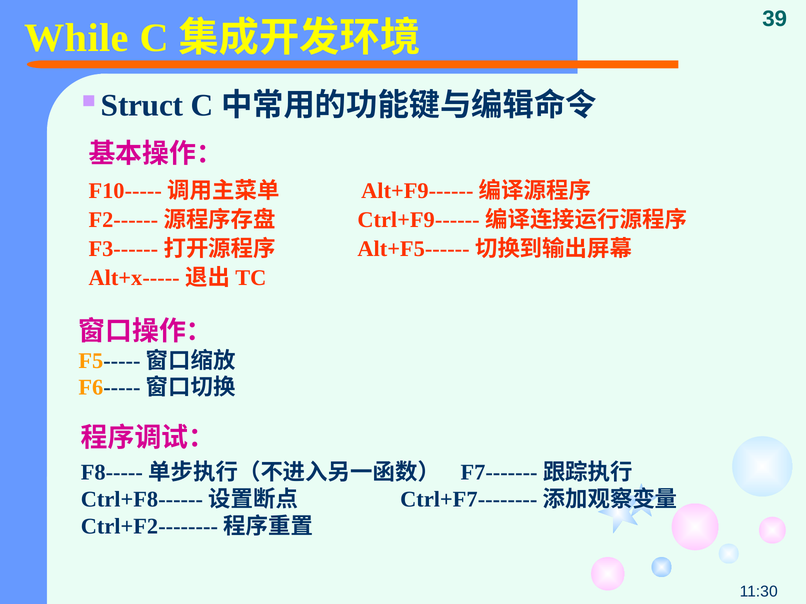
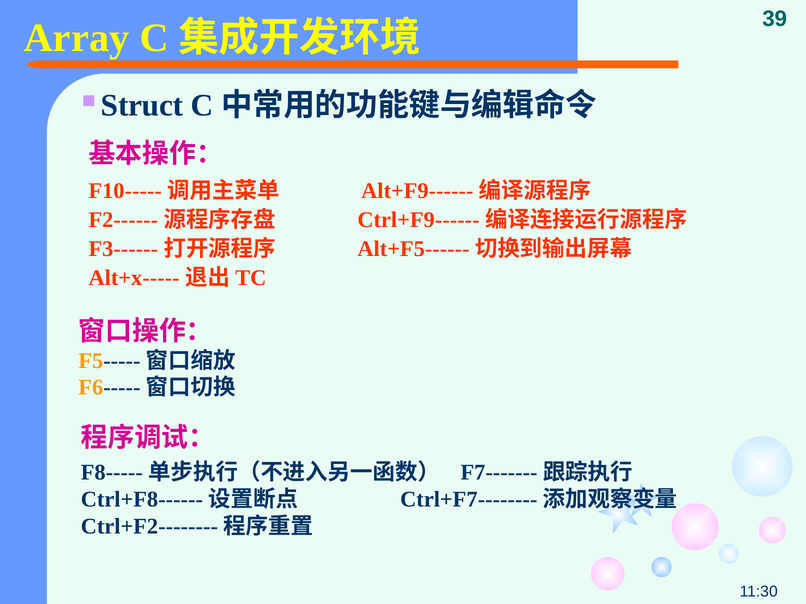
While: While -> Array
